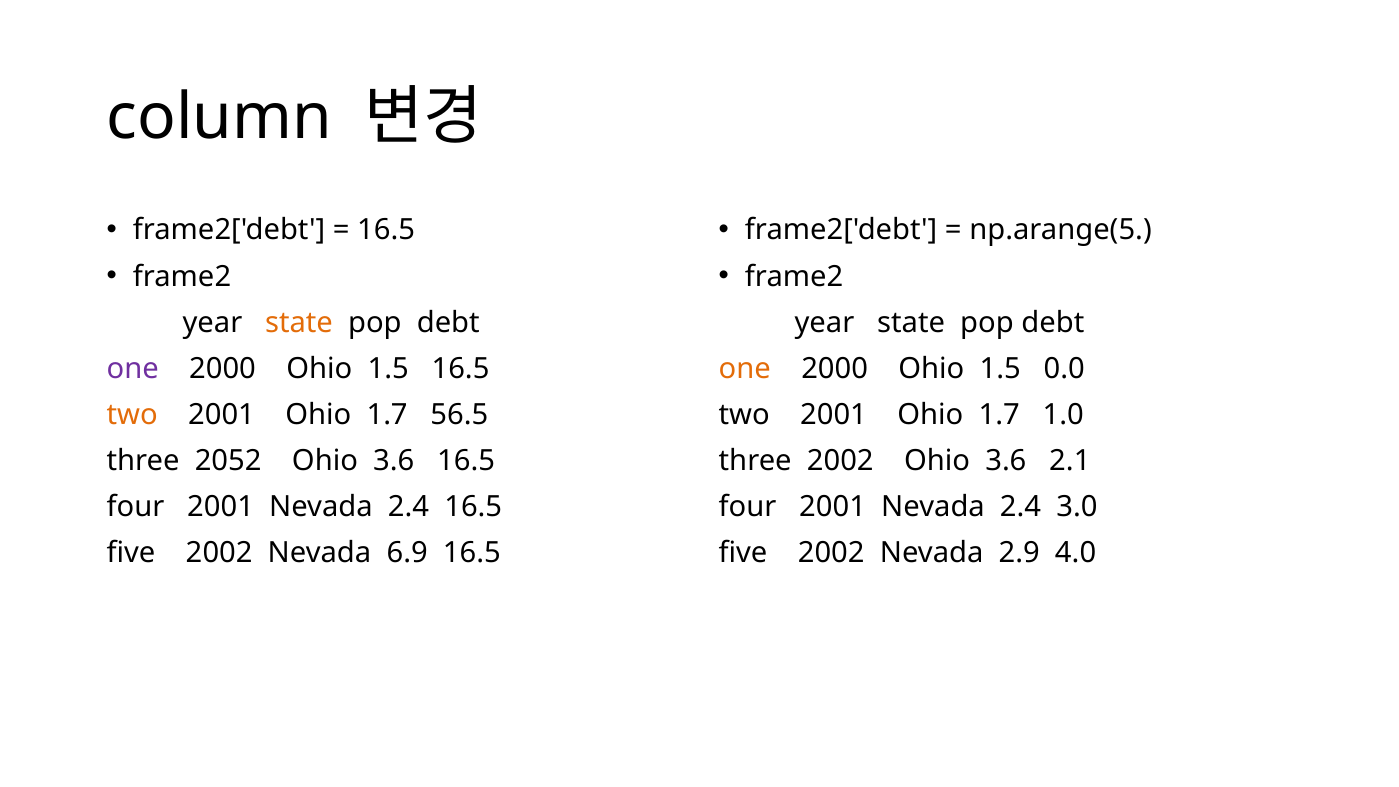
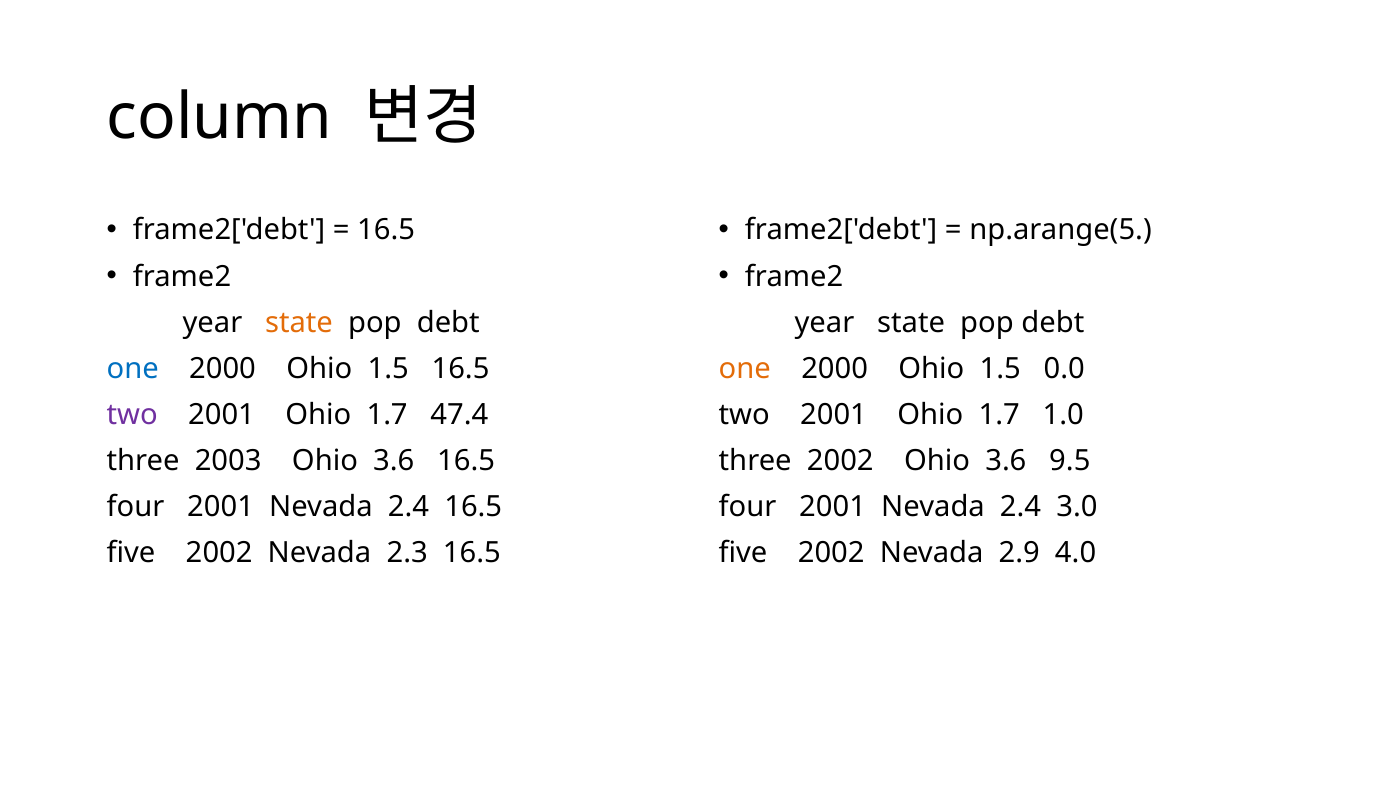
one at (133, 369) colour: purple -> blue
two at (132, 415) colour: orange -> purple
56.5: 56.5 -> 47.4
2052: 2052 -> 2003
2.1: 2.1 -> 9.5
6.9: 6.9 -> 2.3
